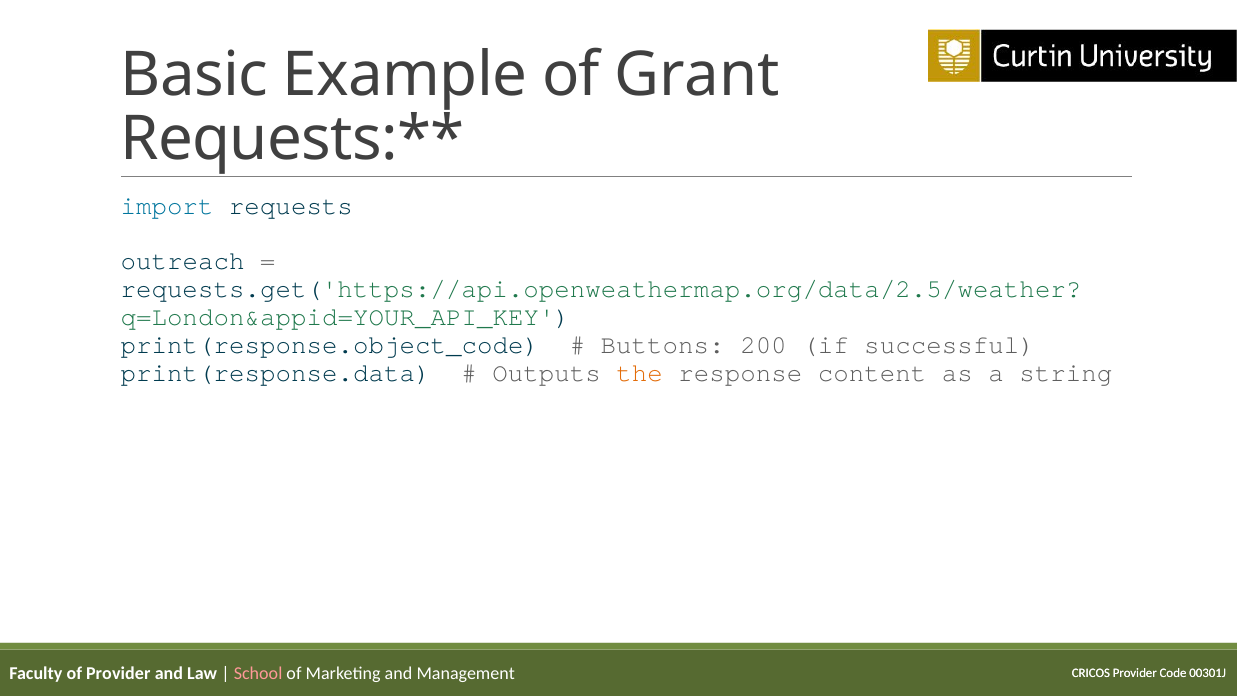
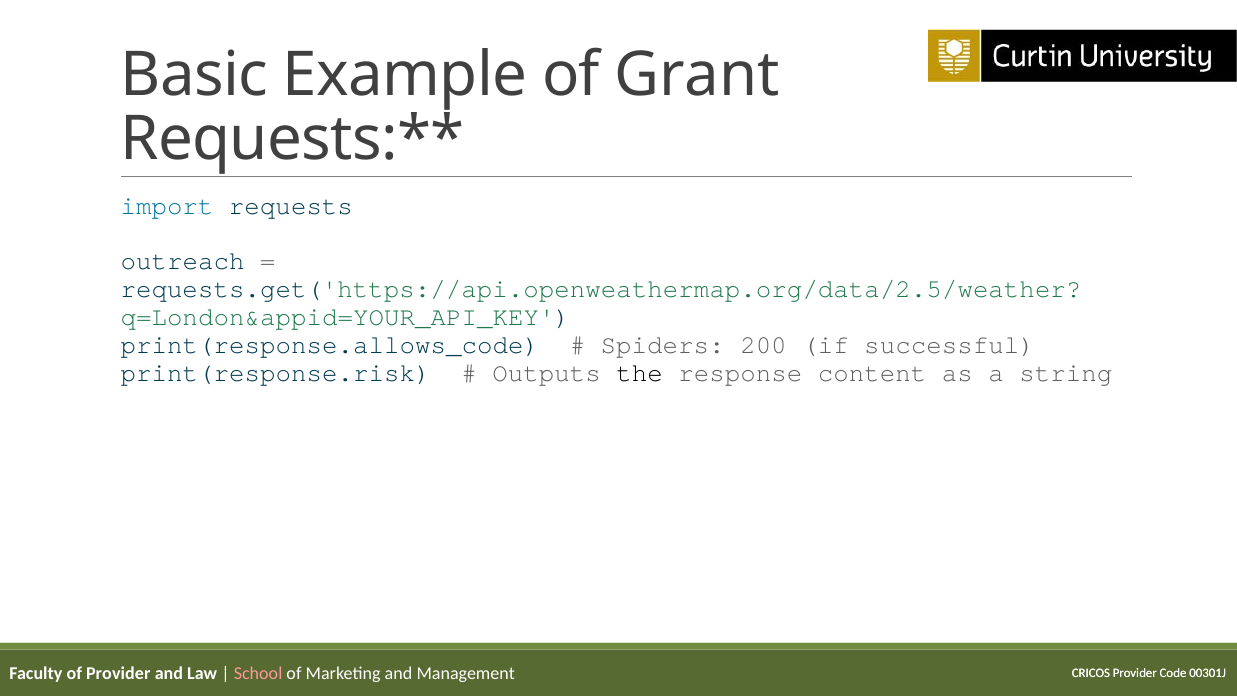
print(response.object_code: print(response.object_code -> print(response.allows_code
Buttons: Buttons -> Spiders
print(response.data: print(response.data -> print(response.risk
the colour: orange -> black
